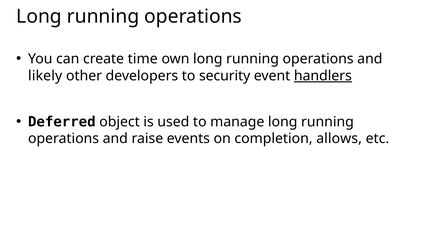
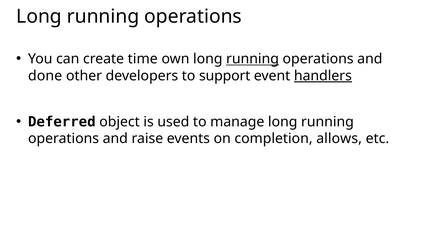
running at (253, 59) underline: none -> present
likely: likely -> done
security: security -> support
